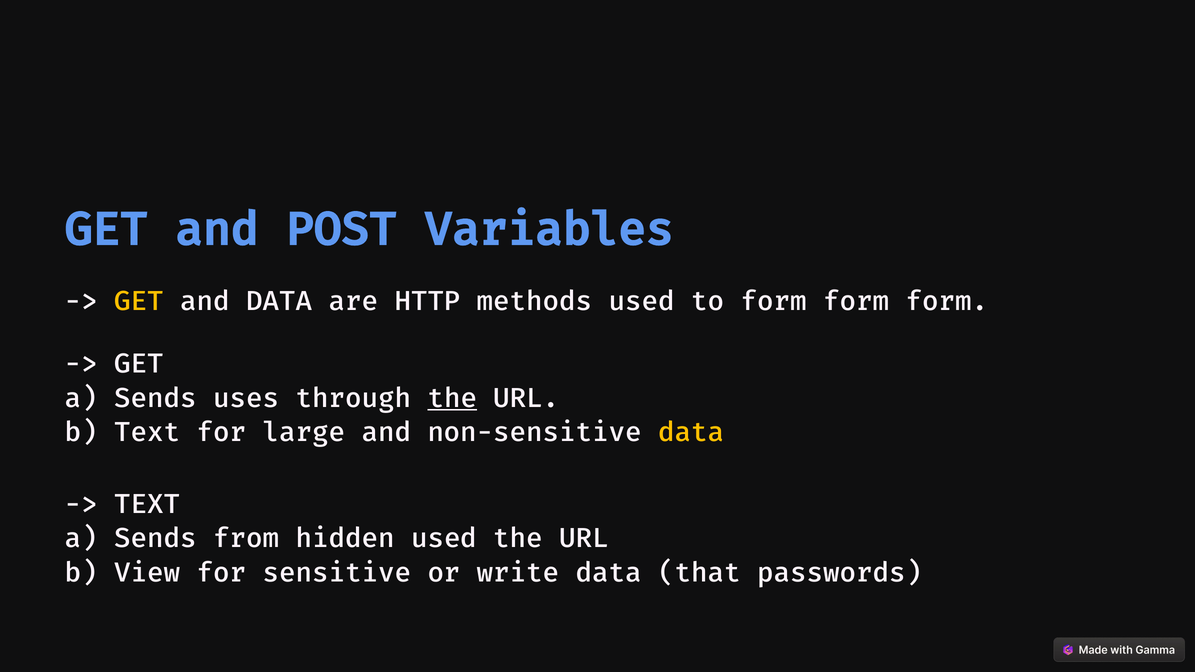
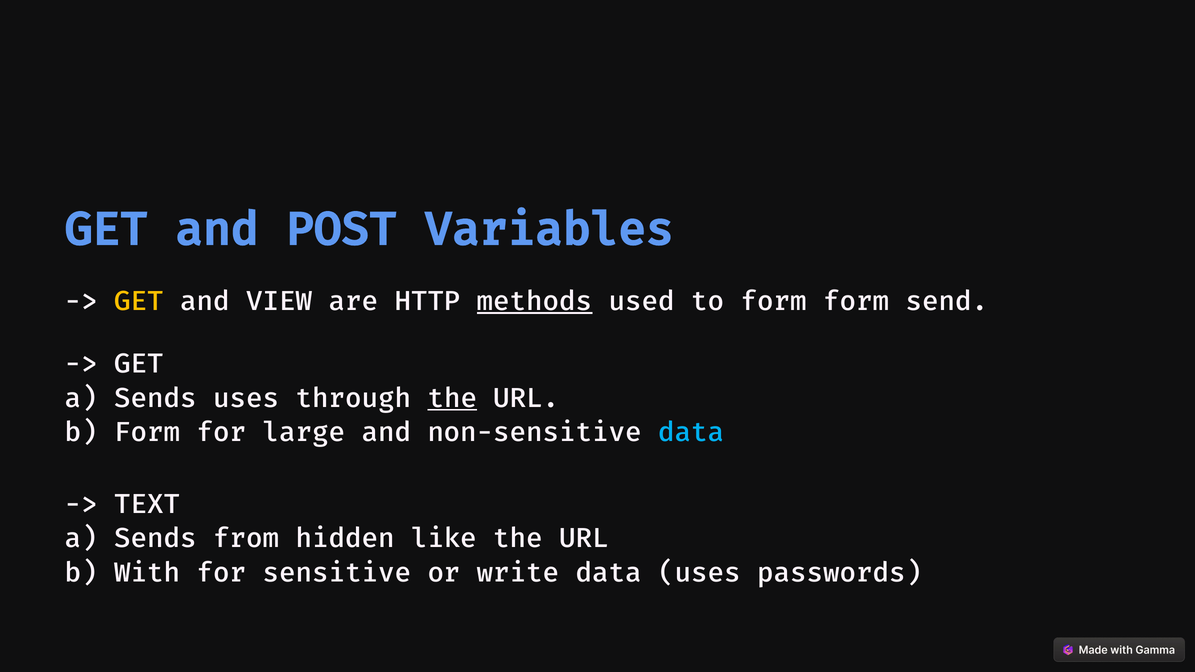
and DATA: DATA -> VIEW
methods underline: none -> present
form at (947, 301): form -> send
b Text: Text -> Form
data at (691, 432) colour: yellow -> light blue
hidden used: used -> like
View: View -> With
data that: that -> uses
